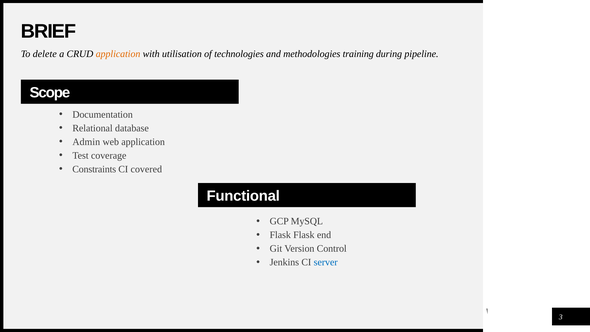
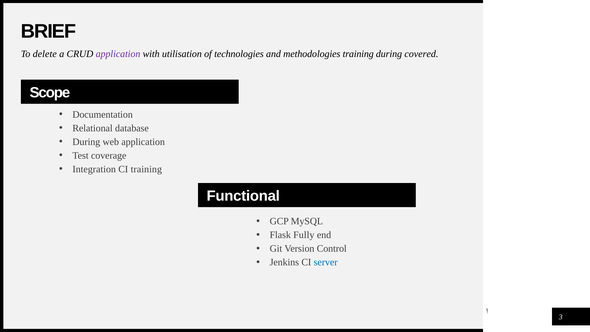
application at (118, 54) colour: orange -> purple
pipeline: pipeline -> covered
Admin at (86, 142): Admin -> During
Constraints: Constraints -> Integration
CI covered: covered -> training
Flask Flask: Flask -> Fully
